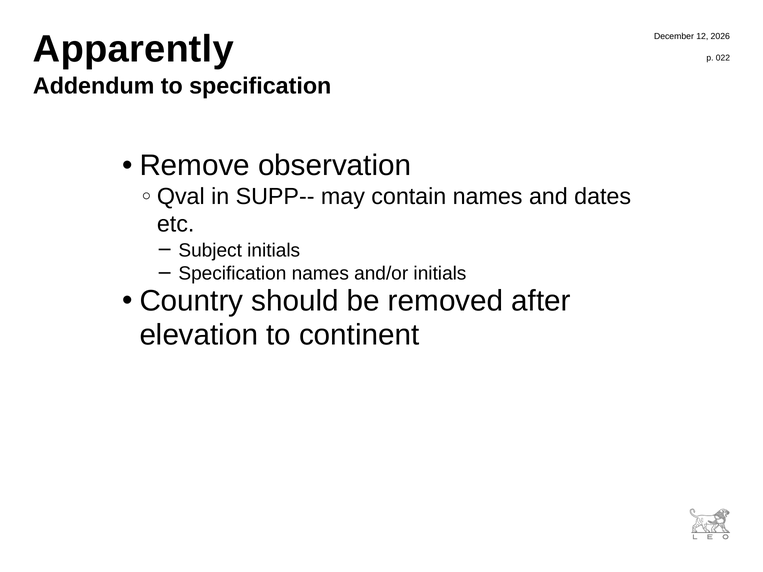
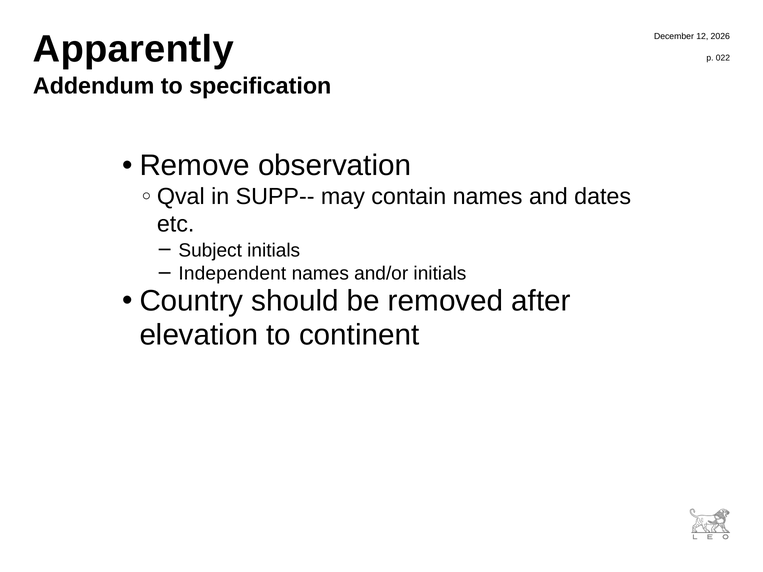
Specification at (232, 274): Specification -> Independent
